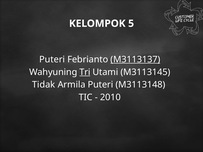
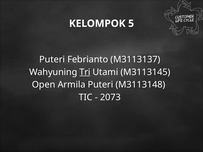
M3113137 underline: present -> none
Tidak: Tidak -> Open
2010: 2010 -> 2073
